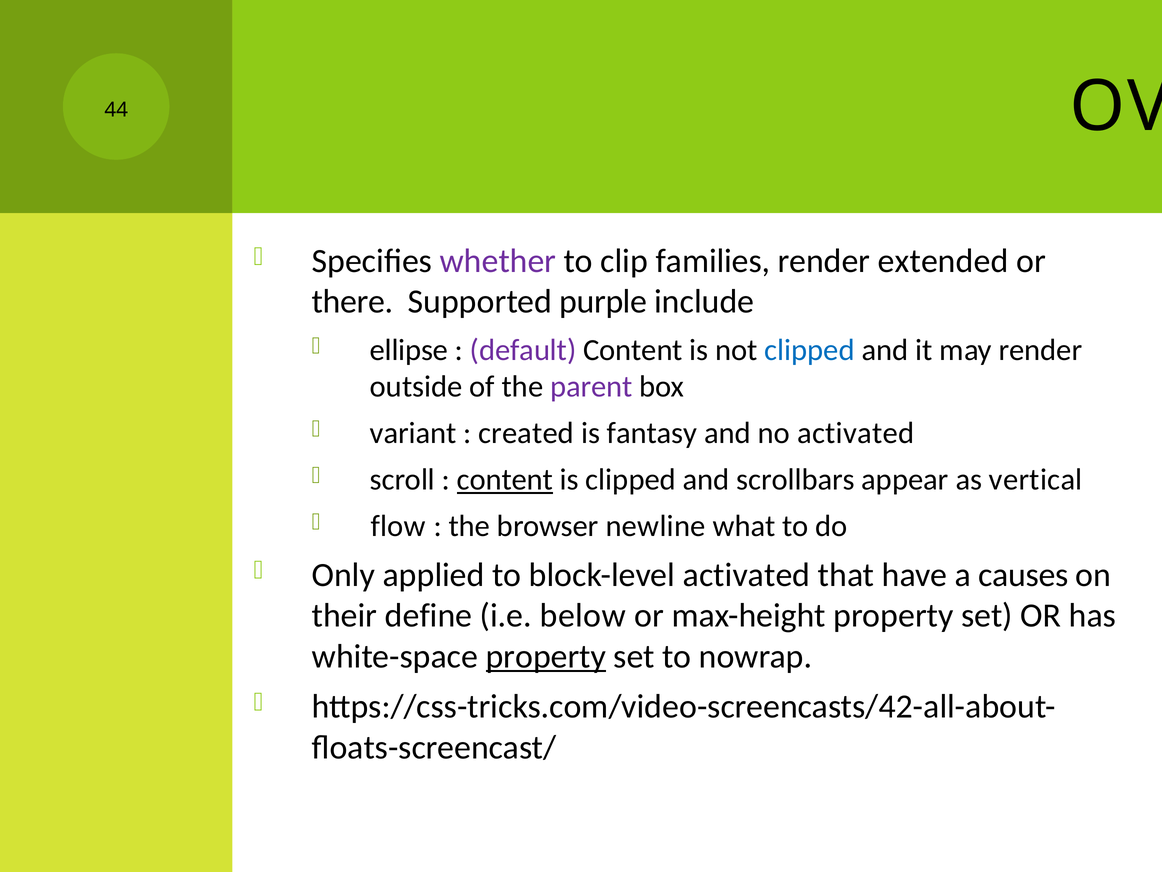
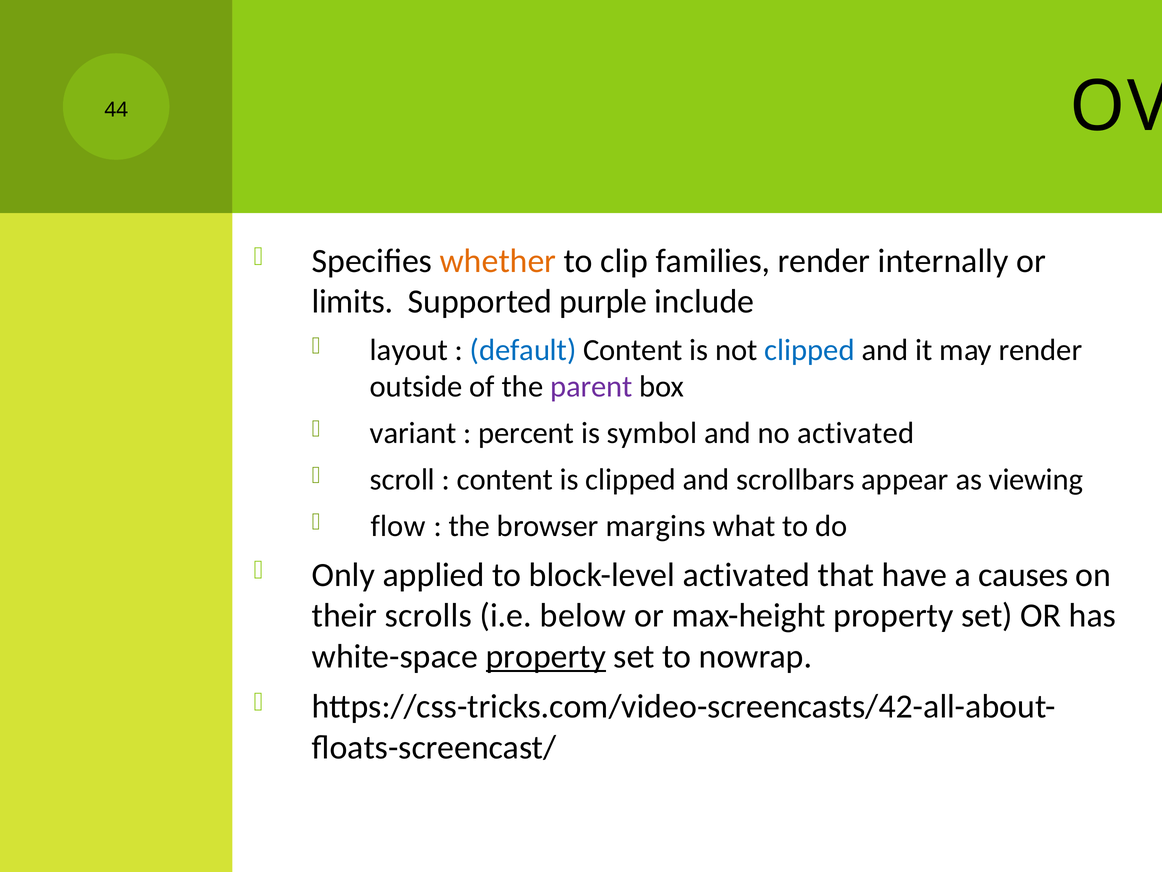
whether colour: purple -> orange
extended: extended -> internally
there: there -> limits
ellipse: ellipse -> layout
default colour: purple -> blue
created: created -> percent
fantasy: fantasy -> symbol
content at (505, 480) underline: present -> none
vertical: vertical -> viewing
newline: newline -> margins
define: define -> scrolls
